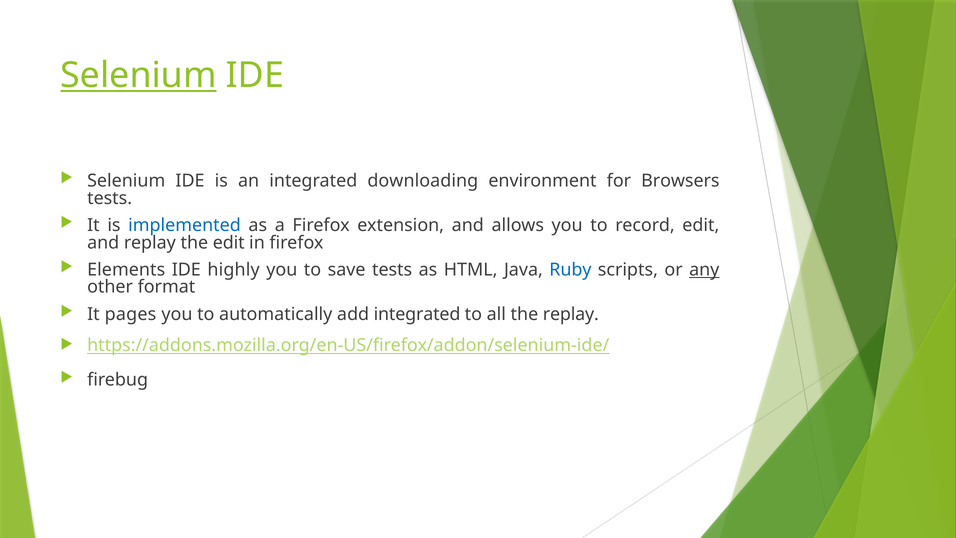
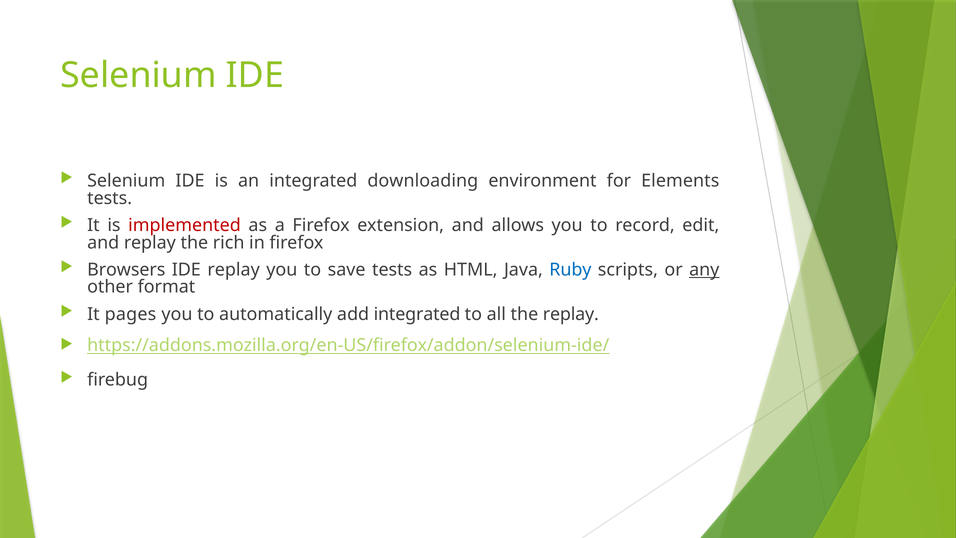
Selenium at (138, 75) underline: present -> none
Browsers: Browsers -> Elements
implemented colour: blue -> red
the edit: edit -> rich
Elements: Elements -> Browsers
IDE highly: highly -> replay
